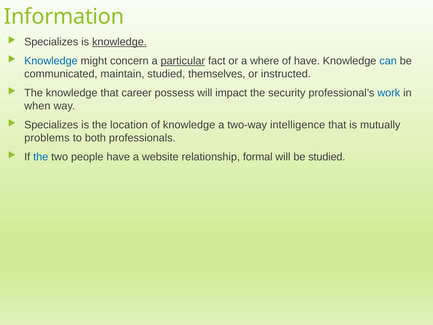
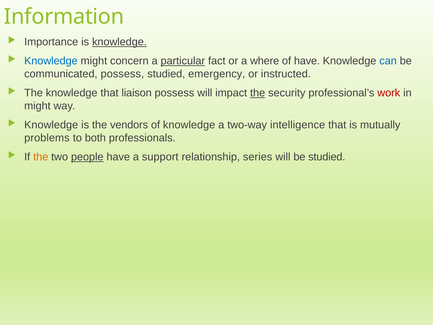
Specializes at (51, 42): Specializes -> Importance
communicated maintain: maintain -> possess
themselves: themselves -> emergency
career: career -> liaison
the at (258, 93) underline: none -> present
work colour: blue -> red
when at (37, 106): when -> might
Specializes at (51, 125): Specializes -> Knowledge
location: location -> vendors
the at (41, 157) colour: blue -> orange
people underline: none -> present
website: website -> support
formal: formal -> series
